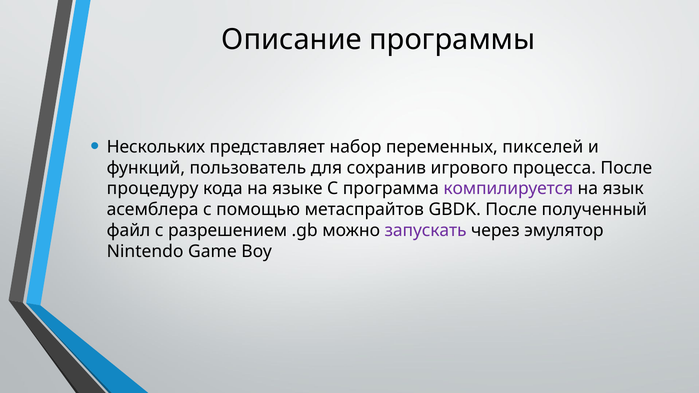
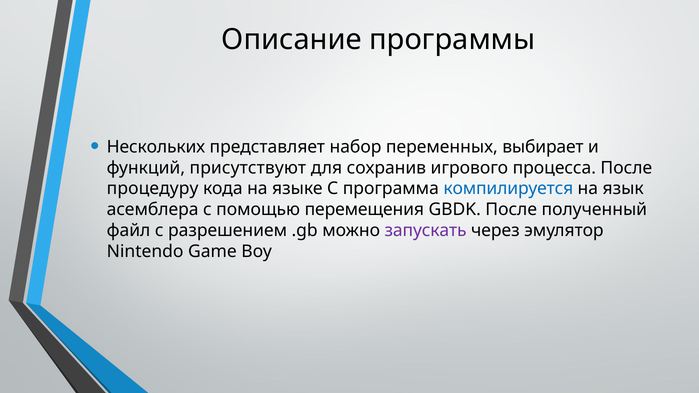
пикселей: пикселей -> выбирает
пользователь: пользователь -> присутствуют
компилируется colour: purple -> blue
метаспрайтов: метаспрайтов -> перемещения
